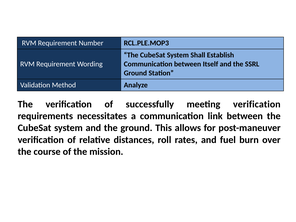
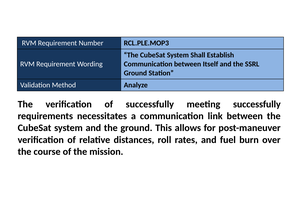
meeting verification: verification -> successfully
